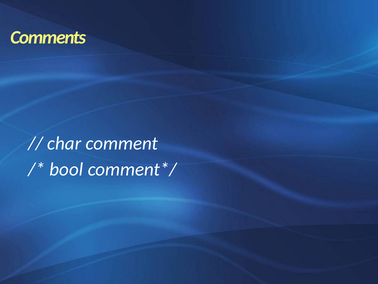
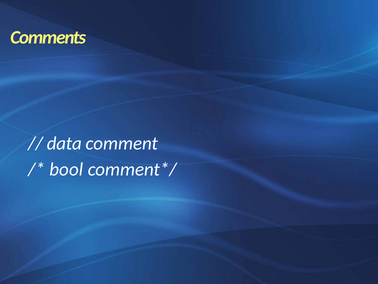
char: char -> data
